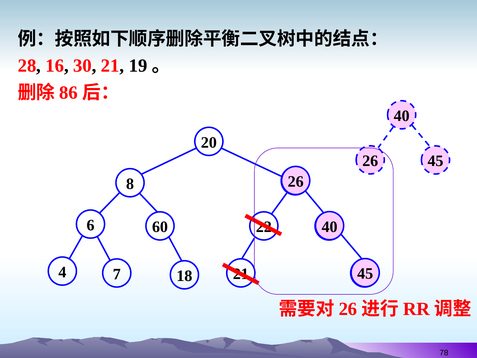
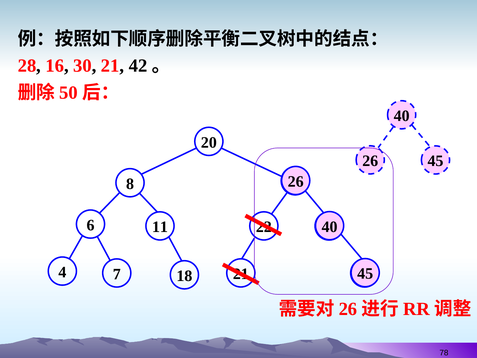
19: 19 -> 42
86: 86 -> 50
60: 60 -> 11
